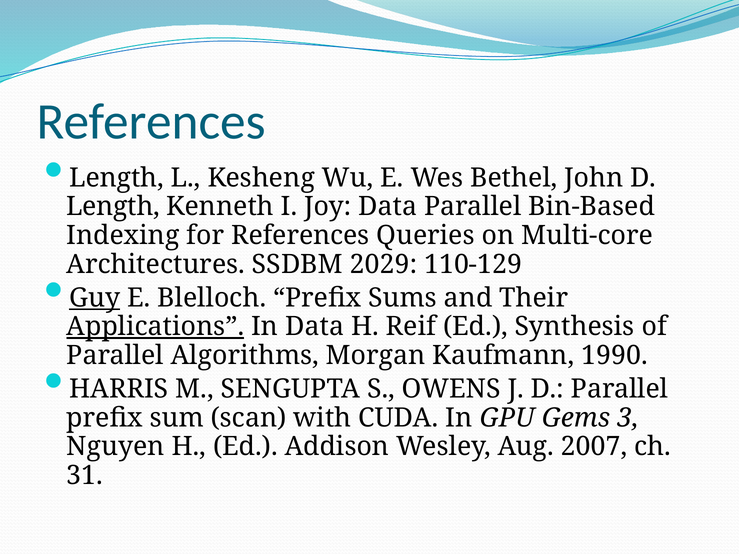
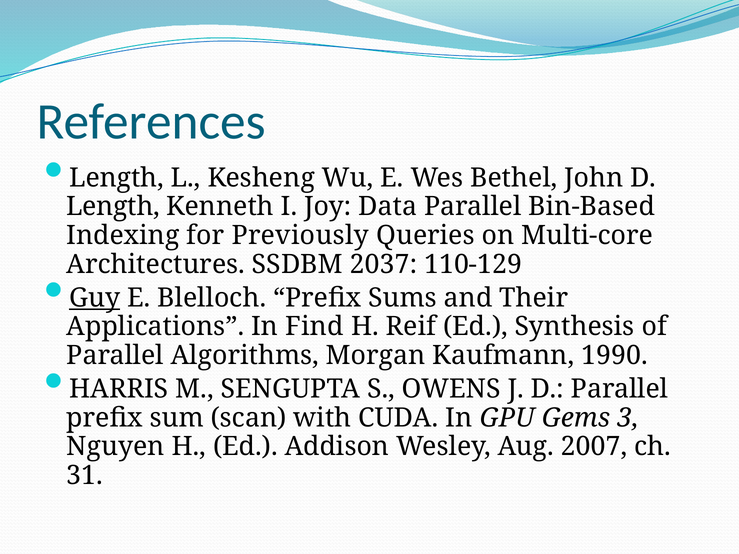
for References: References -> Previously
2029: 2029 -> 2037
Applications underline: present -> none
In Data: Data -> Find
